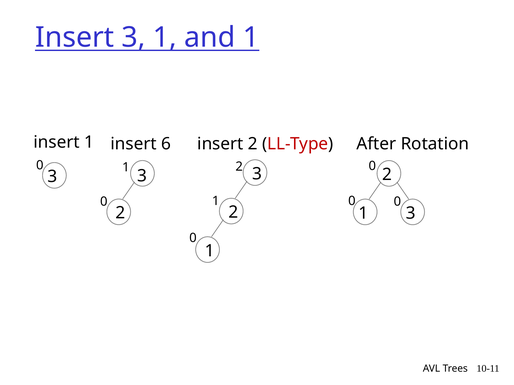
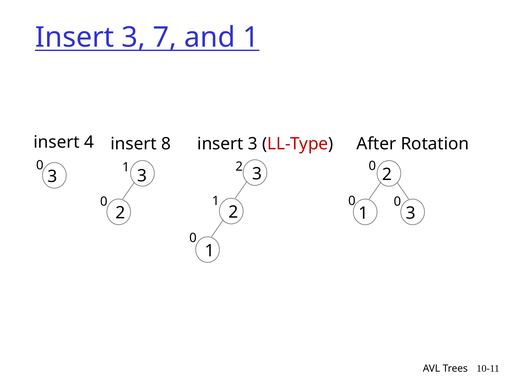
Insert 3 1: 1 -> 7
insert 1: 1 -> 4
2 at (253, 144): 2 -> 3
6: 6 -> 8
